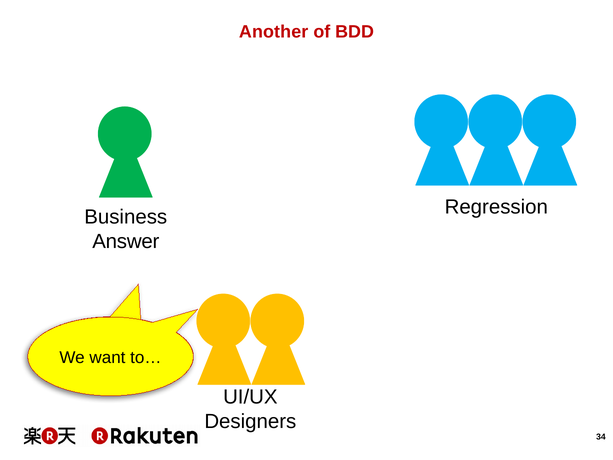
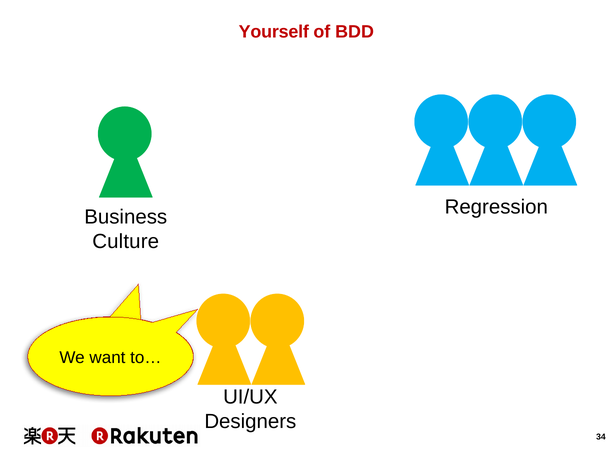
Another: Another -> Yourself
Answer: Answer -> Culture
